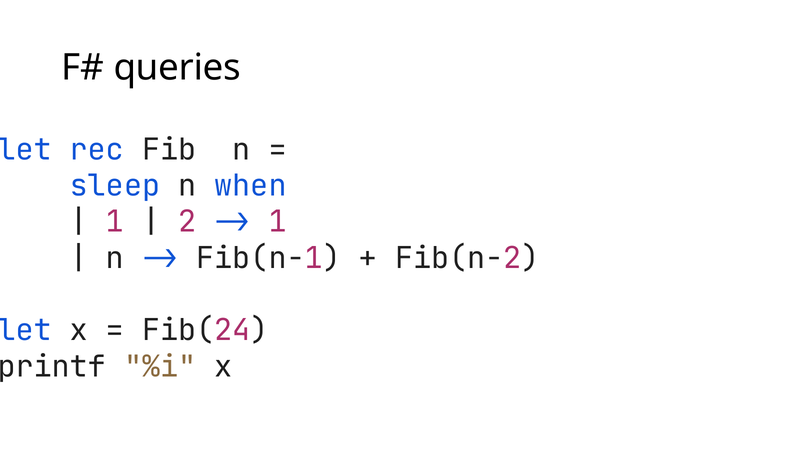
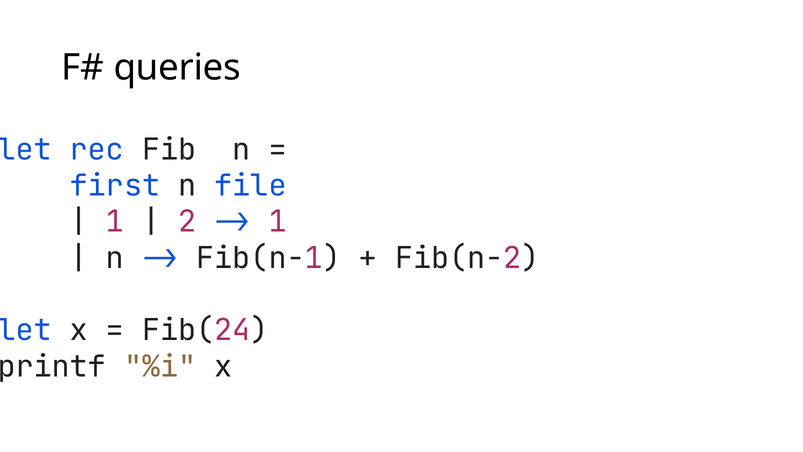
sleep: sleep -> first
when: when -> file
